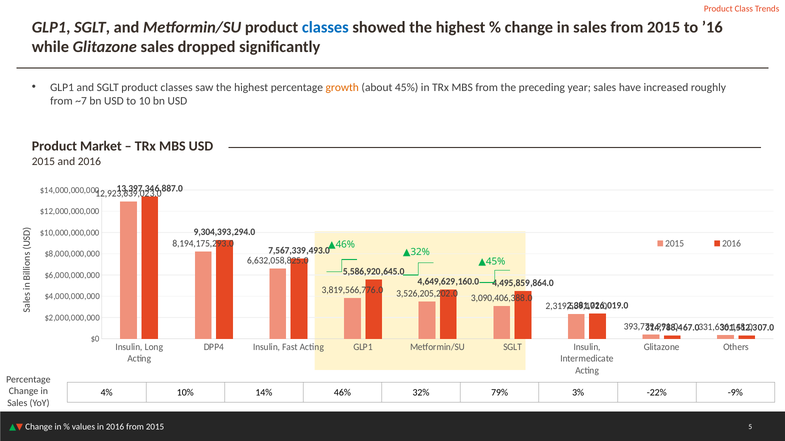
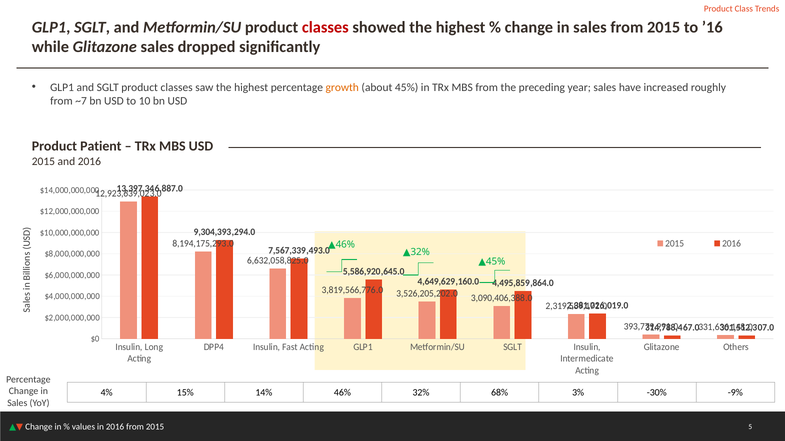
classes at (325, 27) colour: blue -> red
Market: Market -> Patient
10%: 10% -> 15%
79%: 79% -> 68%
-22%: -22% -> -30%
